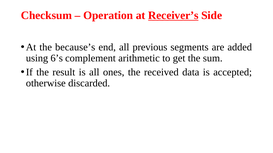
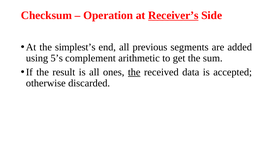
because’s: because’s -> simplest’s
6’s: 6’s -> 5’s
the at (134, 72) underline: none -> present
